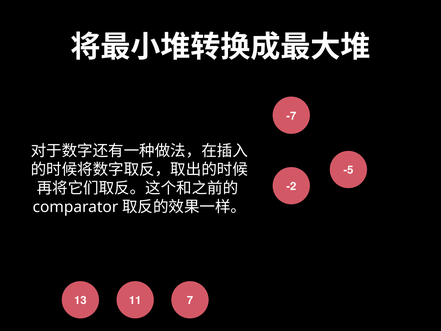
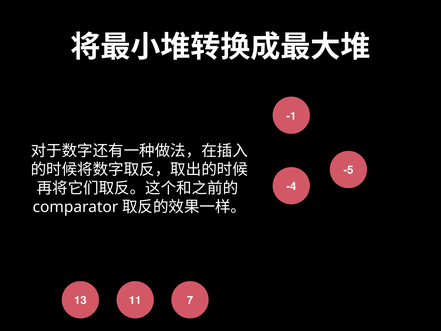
-7: -7 -> -1
-2: -2 -> -4
